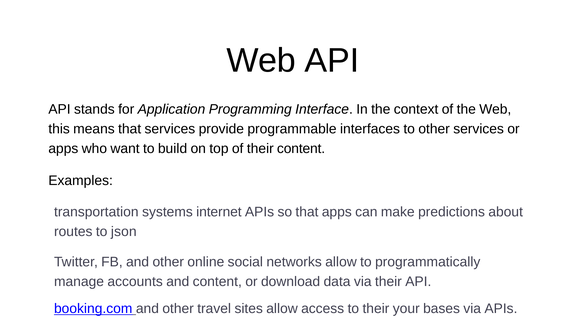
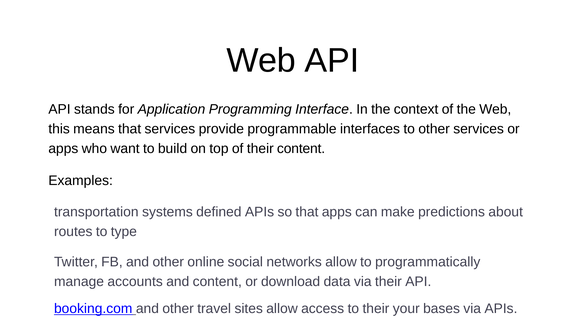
internet: internet -> deﬁned
json: json -> type
